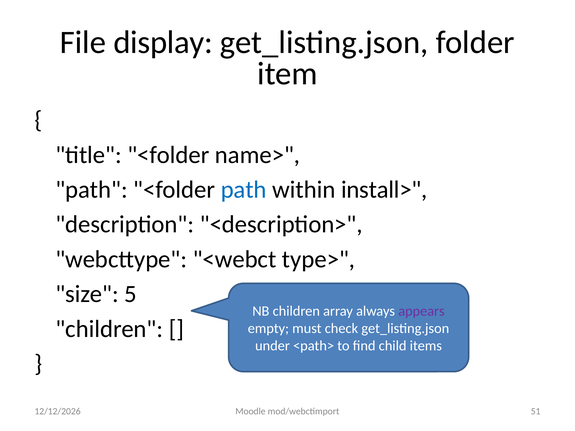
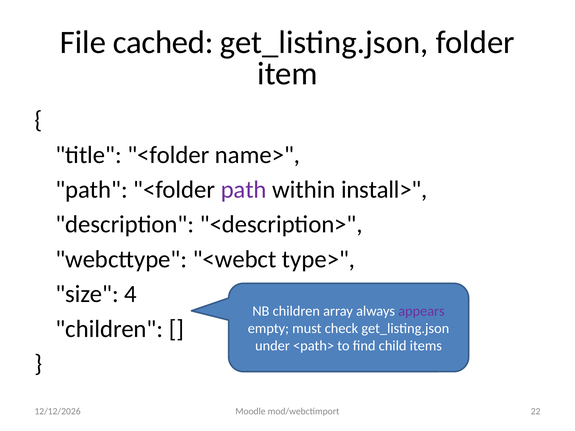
display: display -> cached
path at (244, 190) colour: blue -> purple
5: 5 -> 4
51: 51 -> 22
